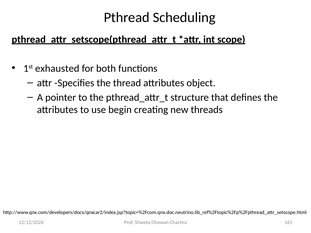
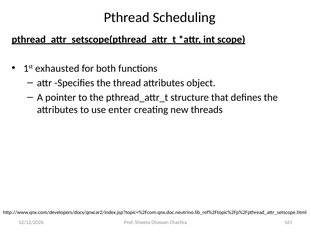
begin: begin -> enter
